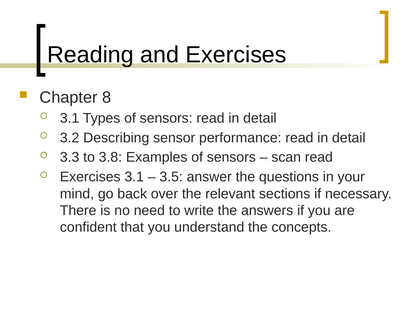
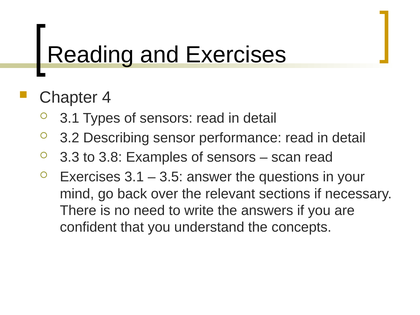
8: 8 -> 4
